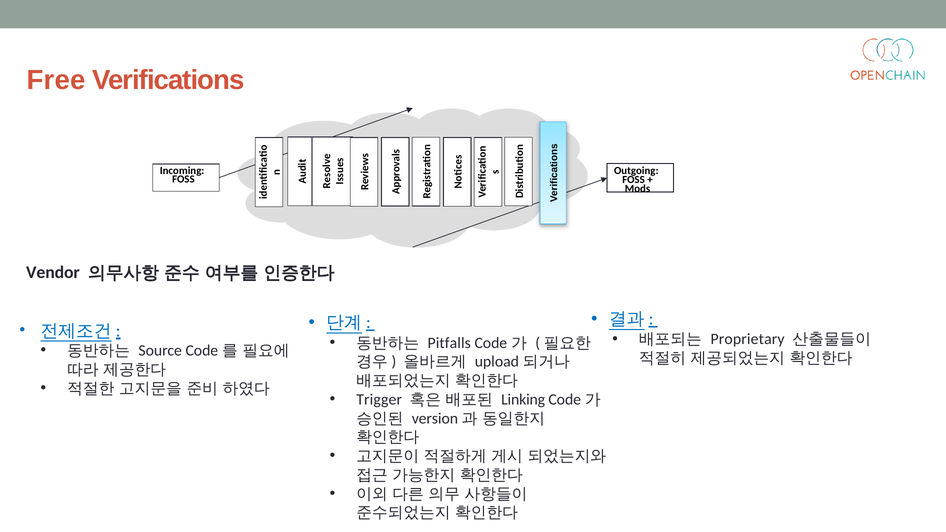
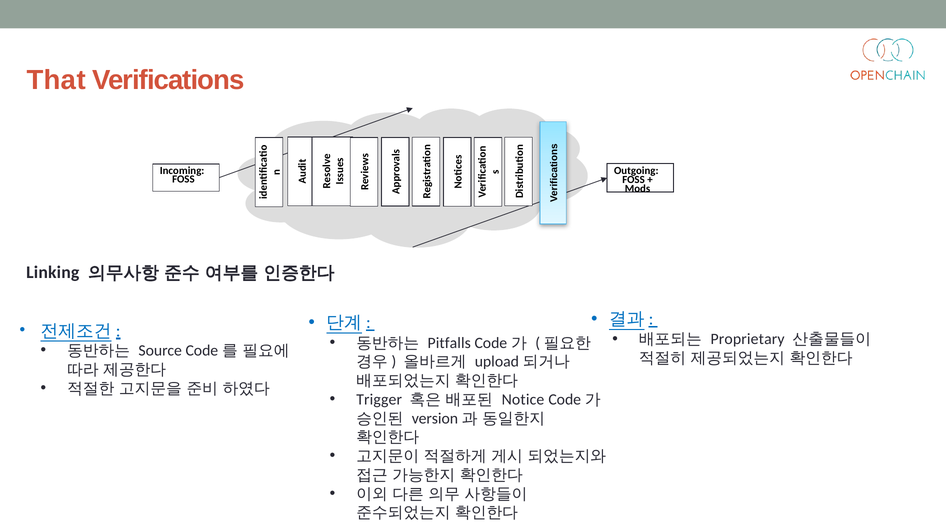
Free: Free -> That
Vendor: Vendor -> Linking
Linking: Linking -> Notice
